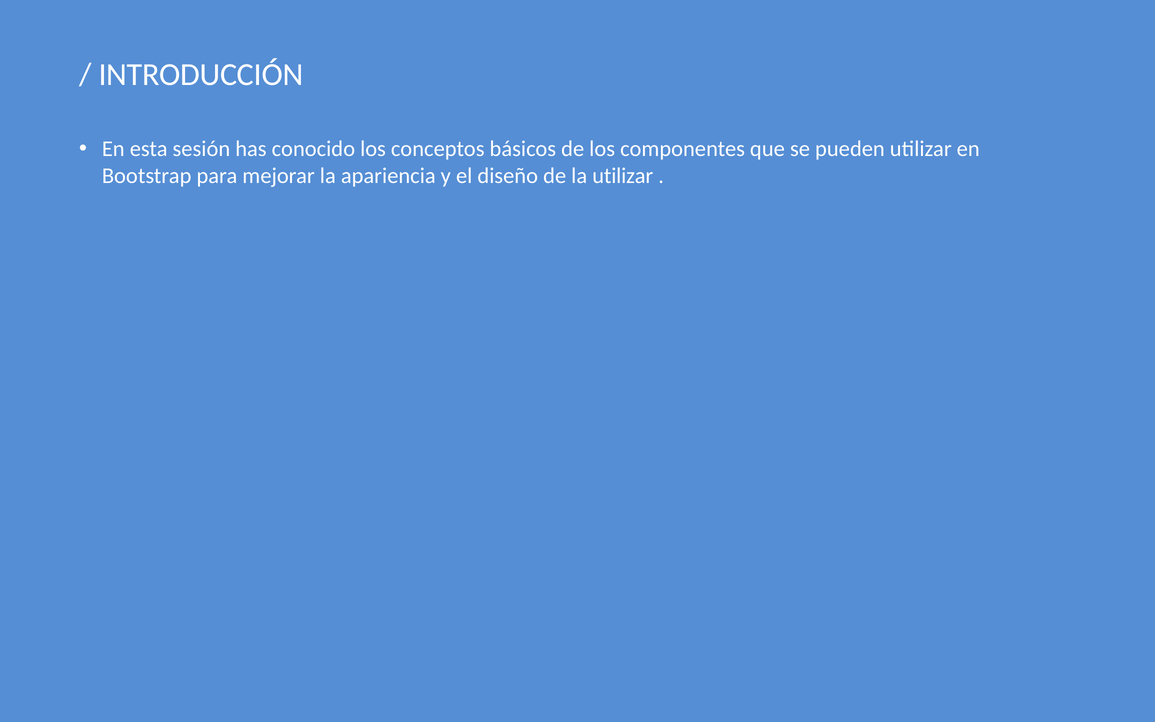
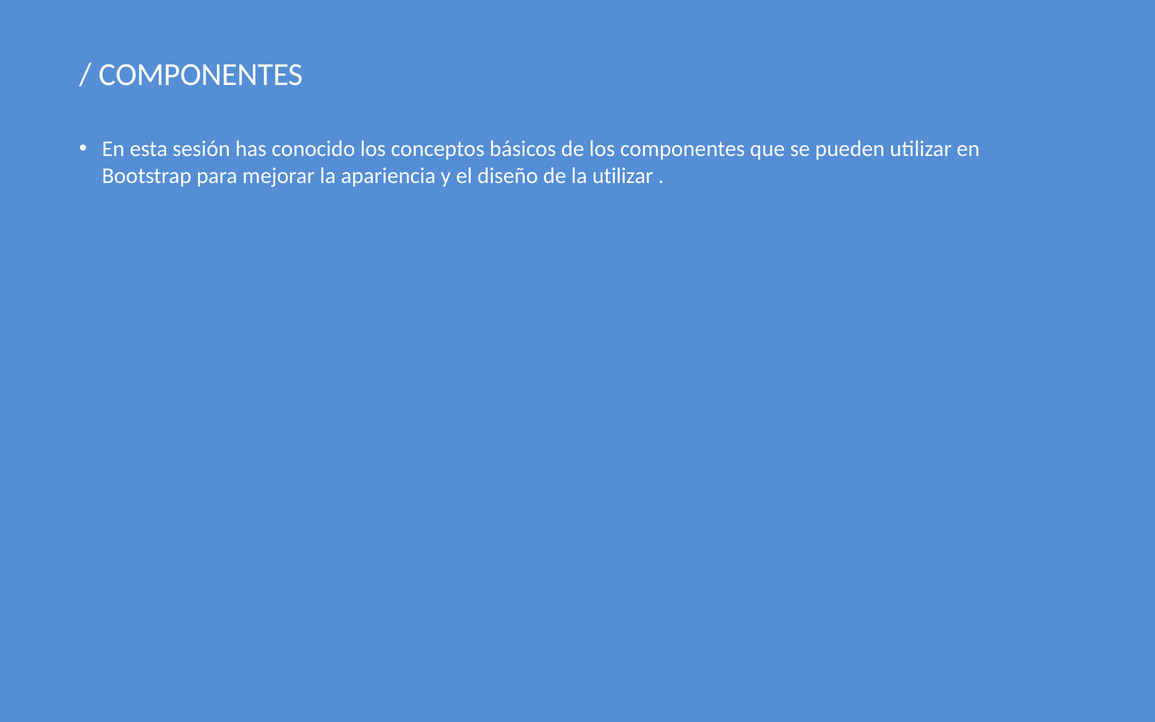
INTRODUCCIÓN at (201, 75): INTRODUCCIÓN -> COMPONENTES
